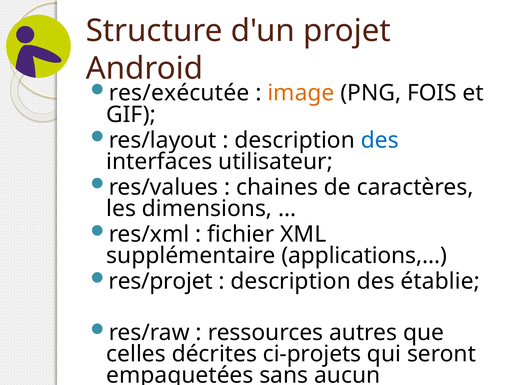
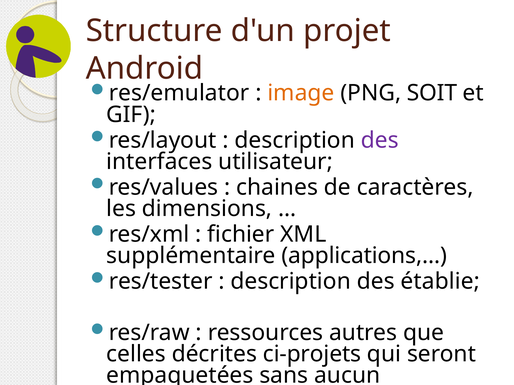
res/exécutée: res/exécutée -> res/emulator
FOIS: FOIS -> SOIT
des at (380, 140) colour: blue -> purple
res/projet: res/projet -> res/tester
